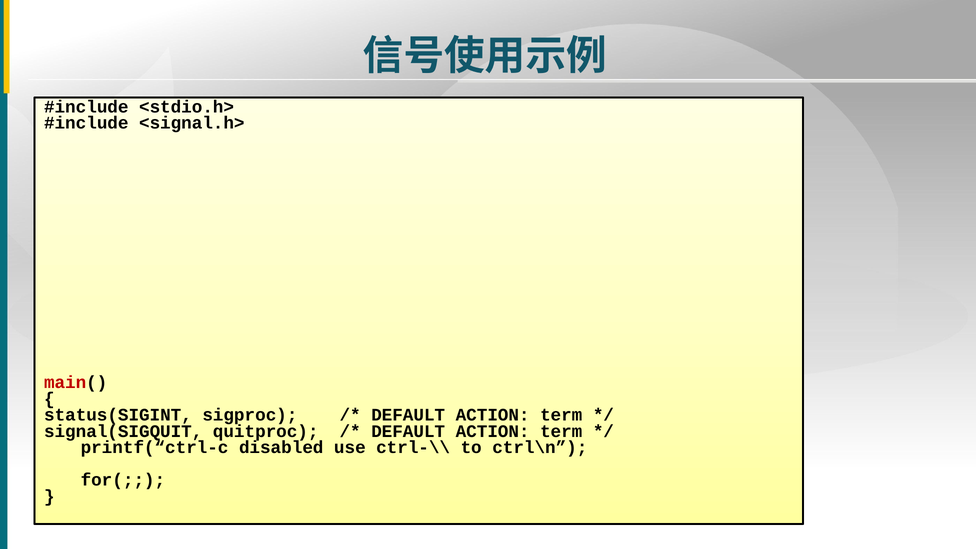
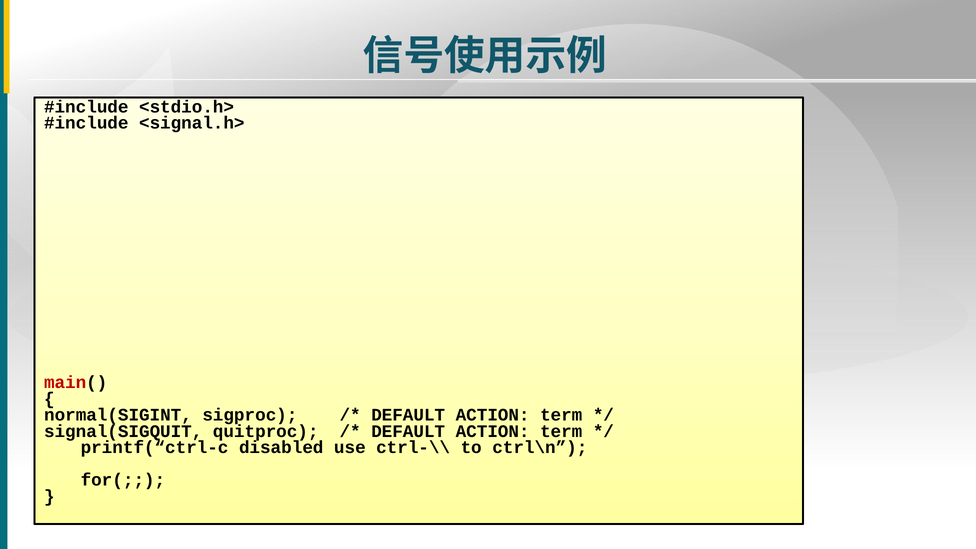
status(SIGINT: status(SIGINT -> normal(SIGINT
